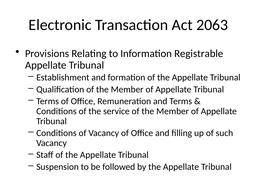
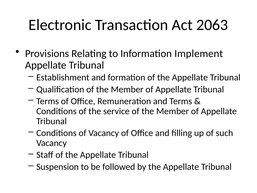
Registrable: Registrable -> Implement
